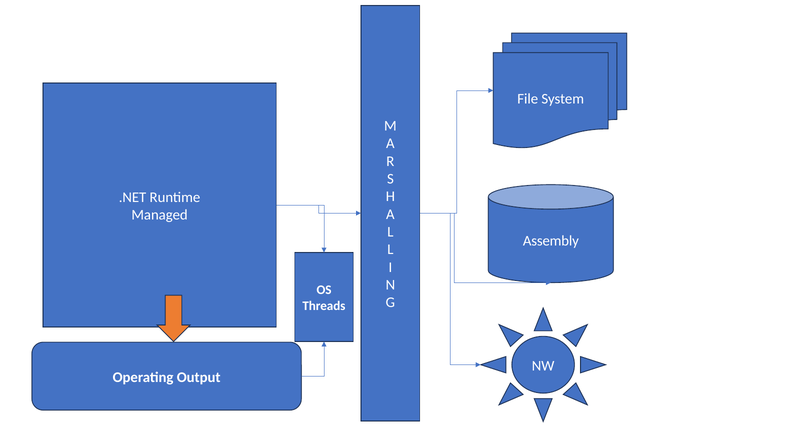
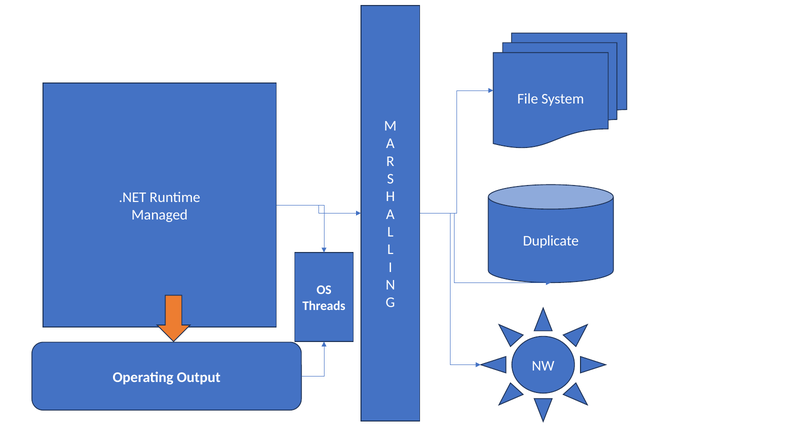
Assembly: Assembly -> Duplicate
